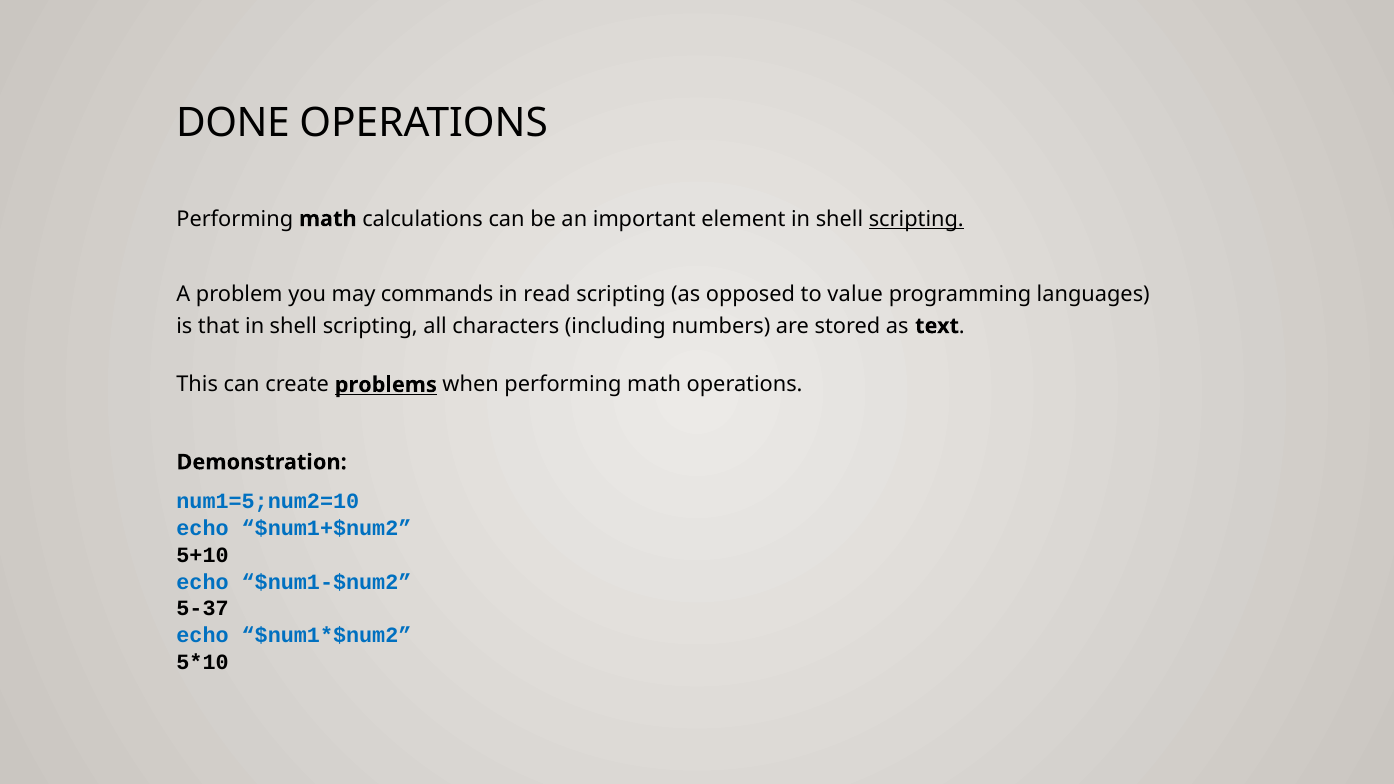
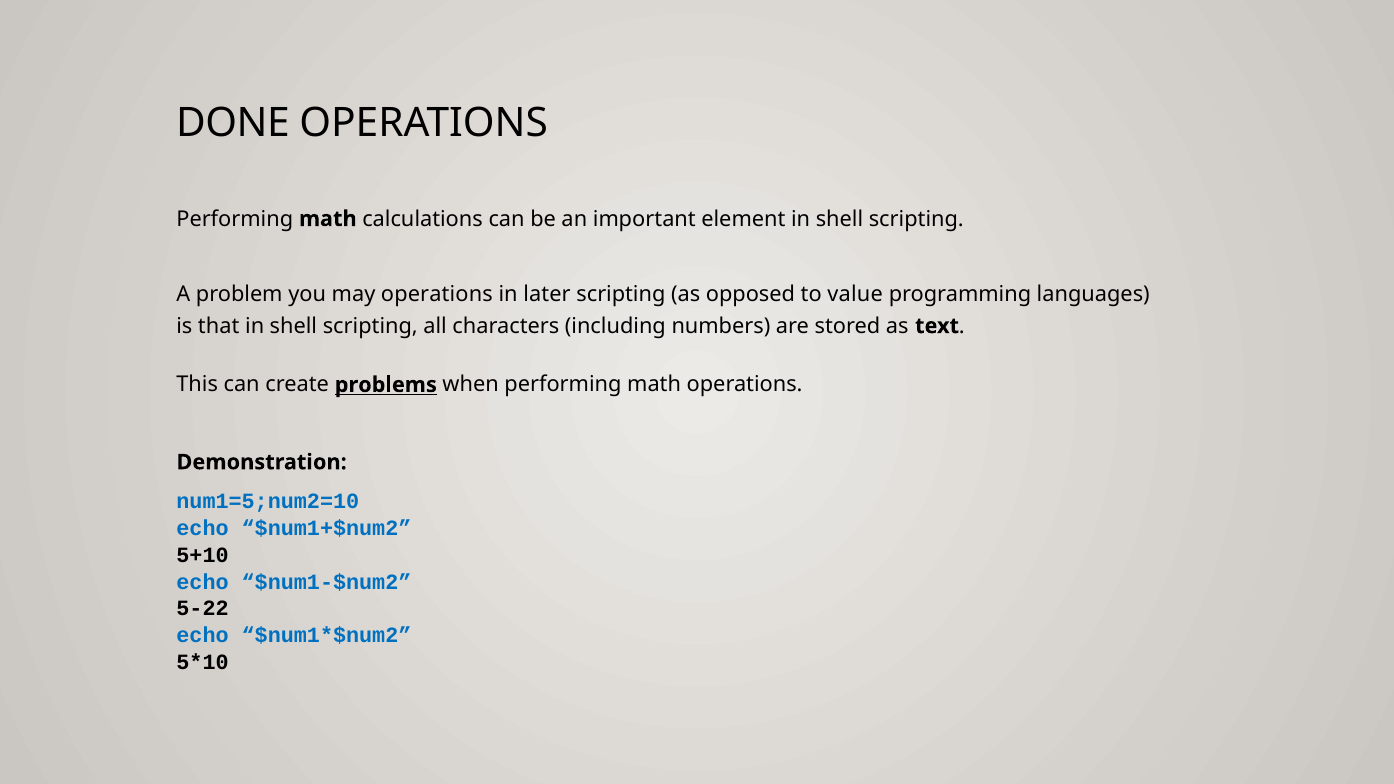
scripting at (916, 219) underline: present -> none
may commands: commands -> operations
read: read -> later
5-37: 5-37 -> 5-22
